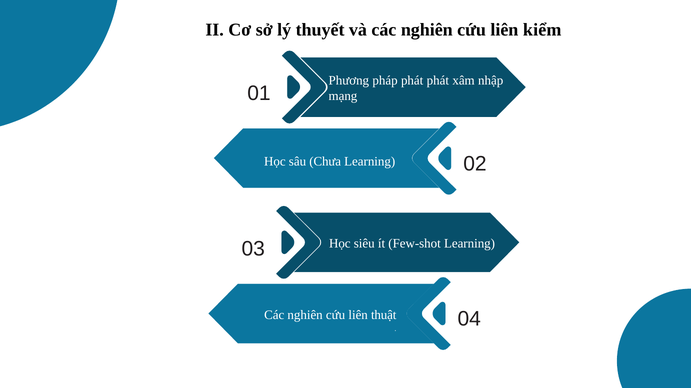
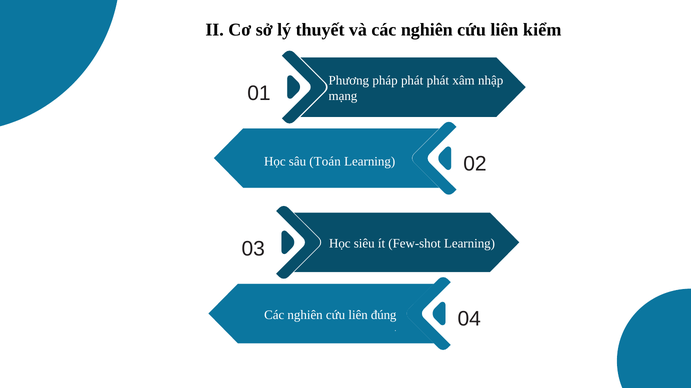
Chưa: Chưa -> Toán
thuật: thuật -> đúng
